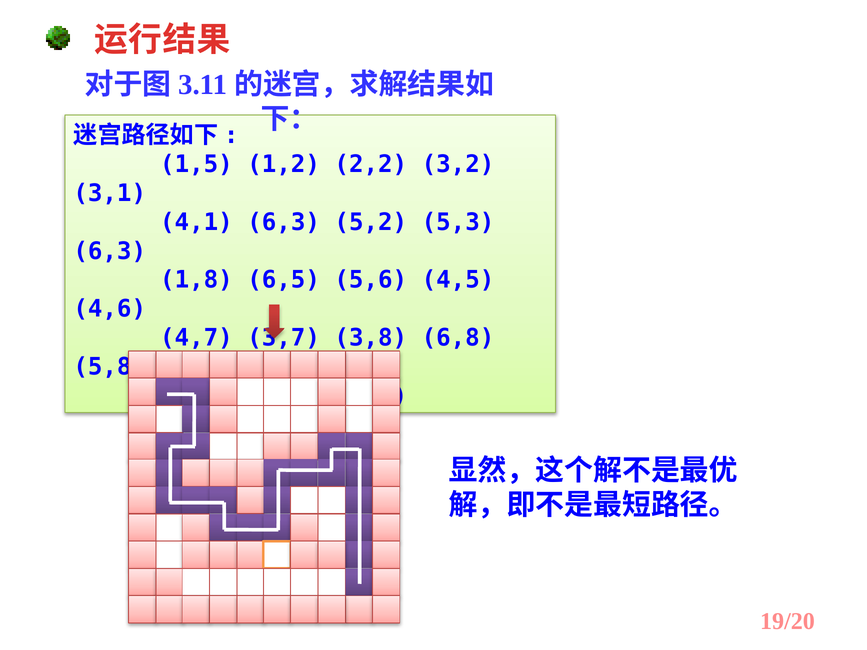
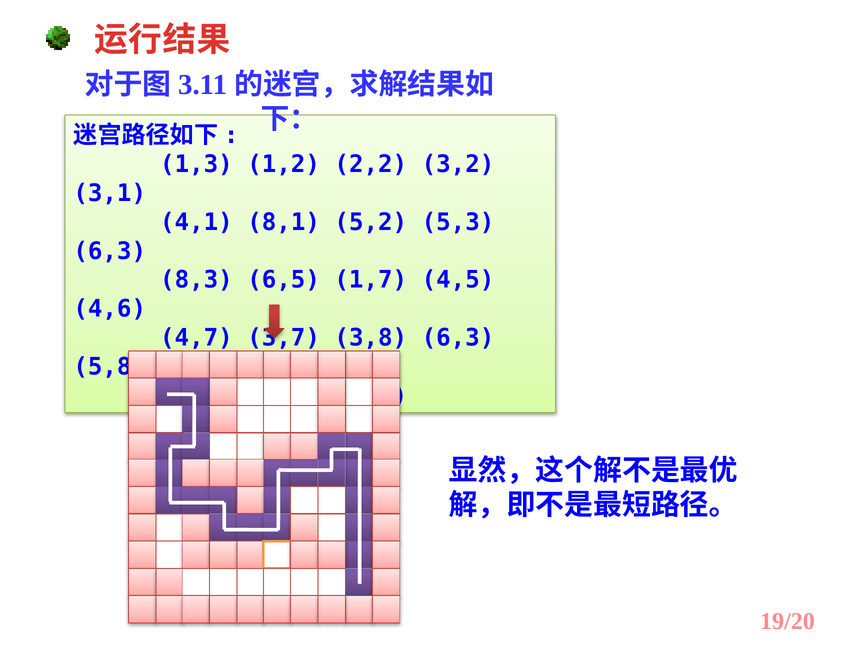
1,5: 1,5 -> 1,3
4,1 6,3: 6,3 -> 8,1
1,8: 1,8 -> 8,3
5,6: 5,6 -> 1,7
6,8 at (458, 338): 6,8 -> 6,3
